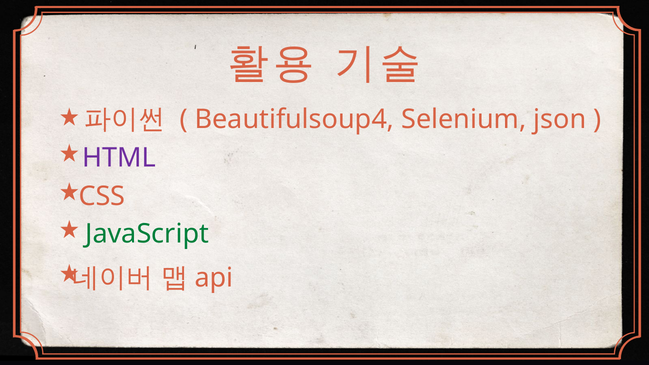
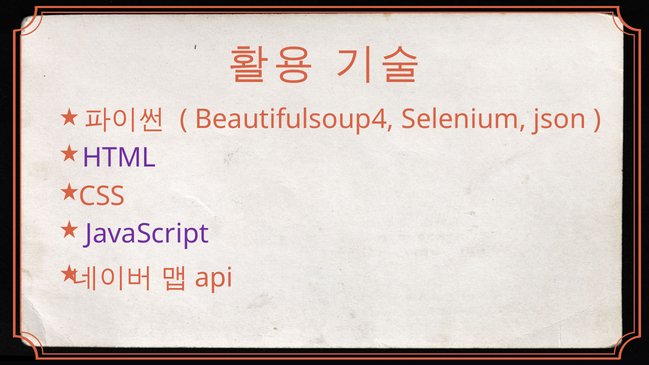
JavaScript colour: green -> purple
